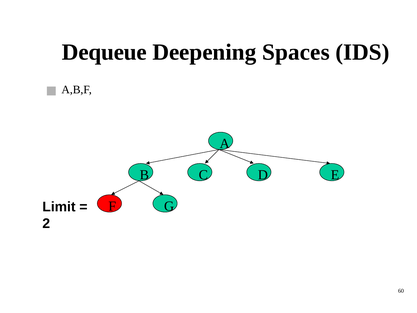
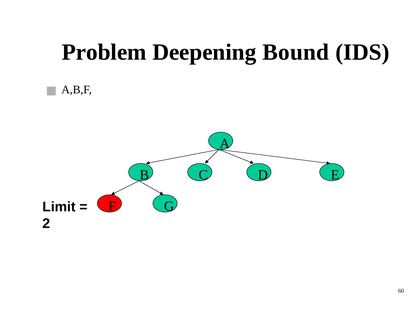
Dequeue: Dequeue -> Problem
Spaces: Spaces -> Bound
